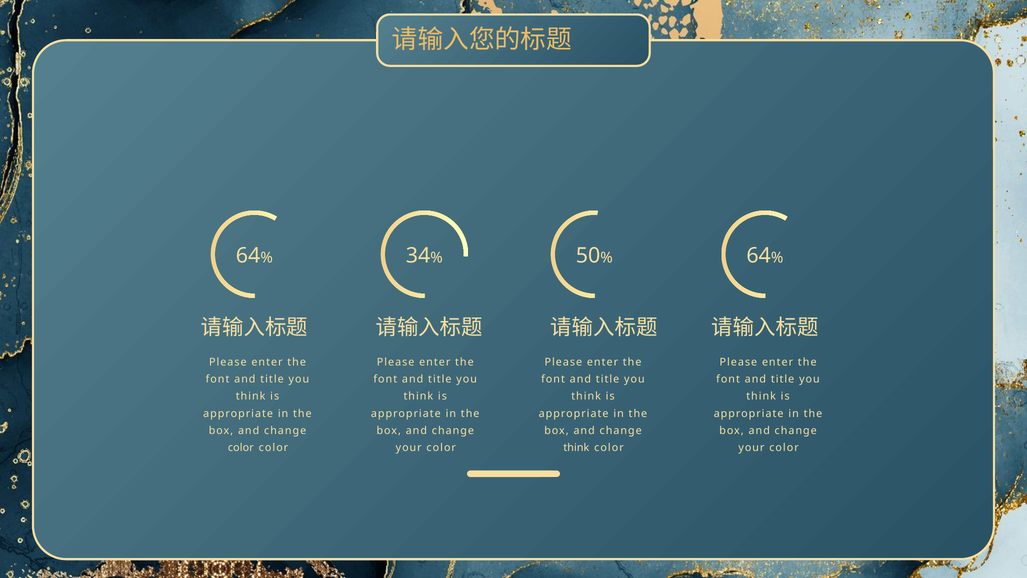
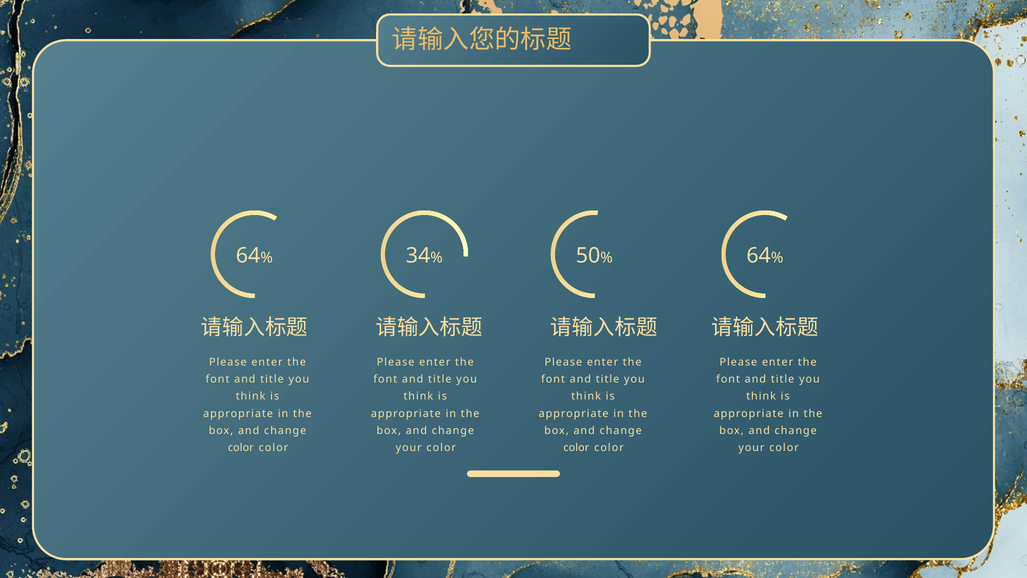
think at (576, 447): think -> color
